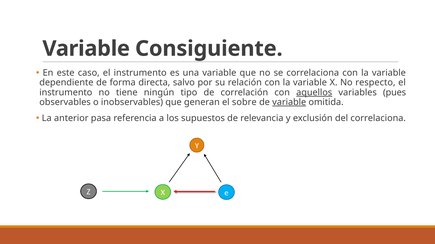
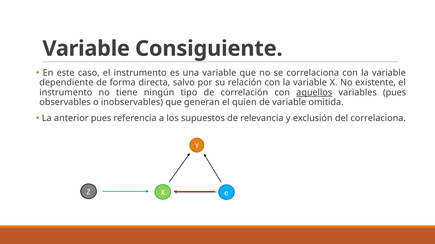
respecto: respecto -> existente
sobre: sobre -> quien
variable at (289, 102) underline: present -> none
anterior pasa: pasa -> pues
